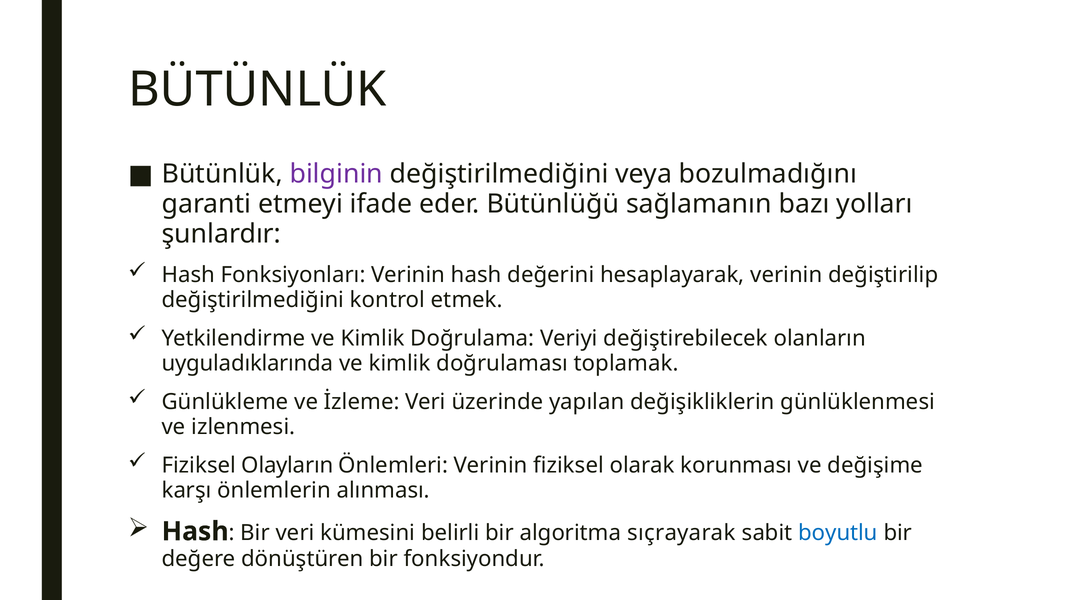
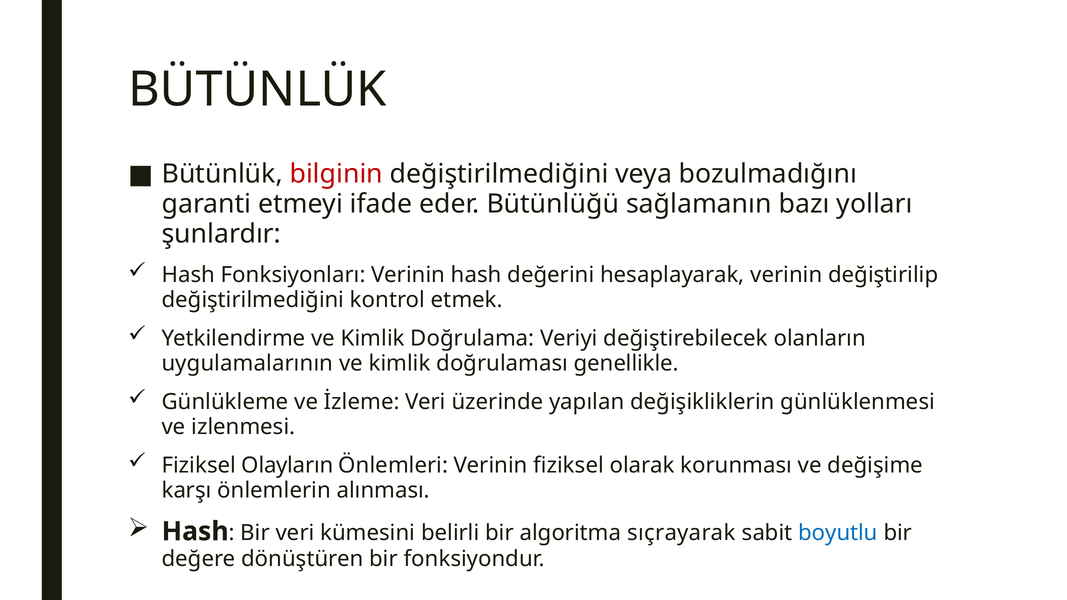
bilginin colour: purple -> red
uyguladıklarında: uyguladıklarında -> uygulamalarının
toplamak: toplamak -> genellikle
